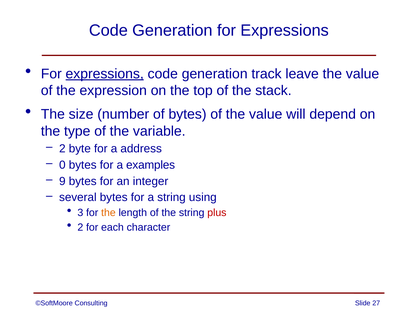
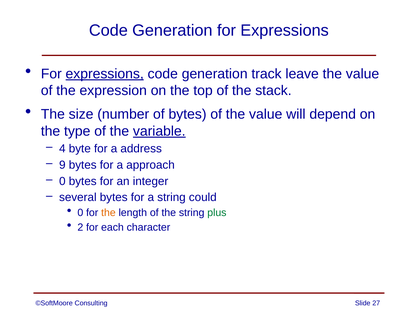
variable underline: none -> present
2 at (62, 148): 2 -> 4
0: 0 -> 9
examples: examples -> approach
9 at (62, 181): 9 -> 0
using: using -> could
3 at (80, 212): 3 -> 0
plus colour: red -> green
